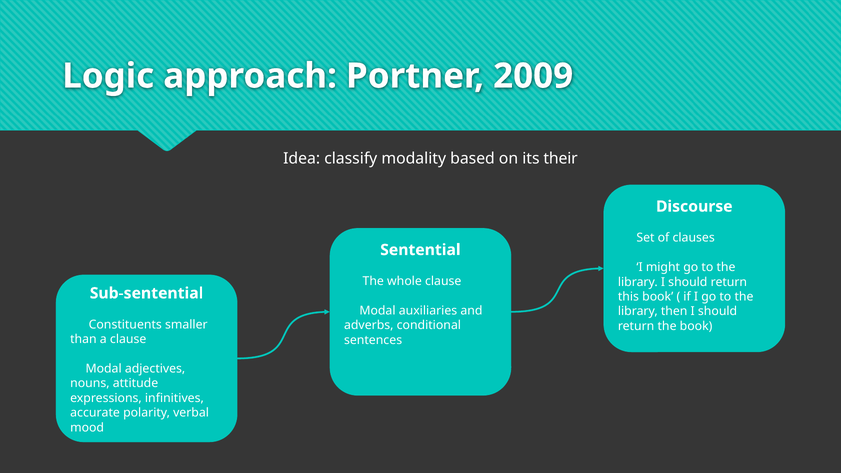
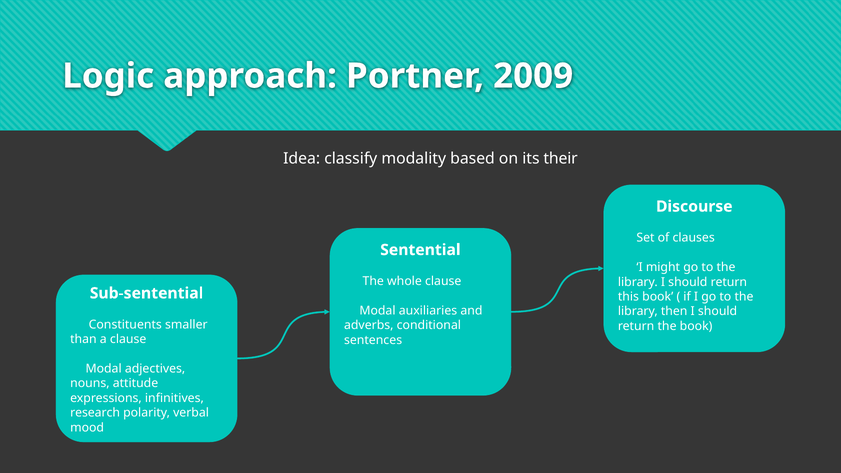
accurate: accurate -> research
